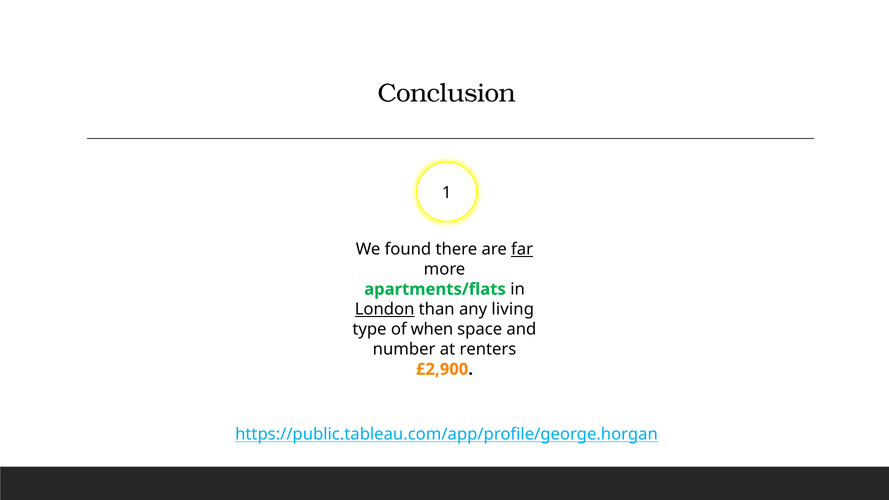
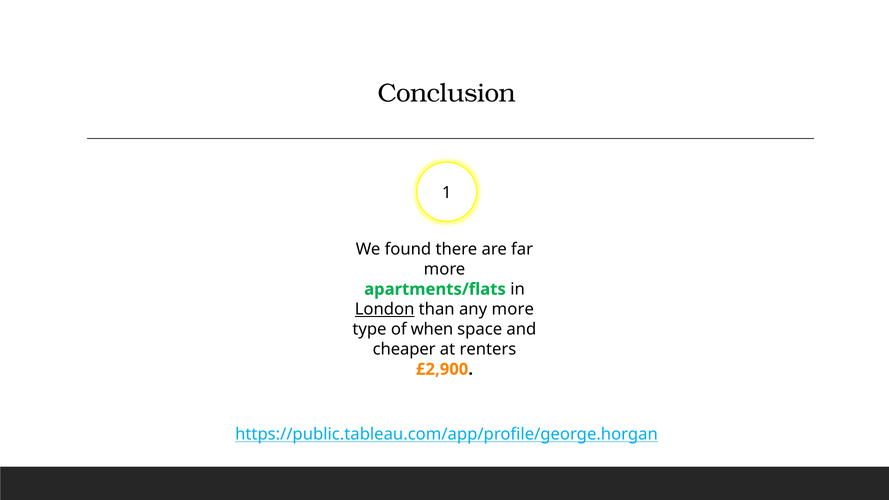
far underline: present -> none
any living: living -> more
number: number -> cheaper
